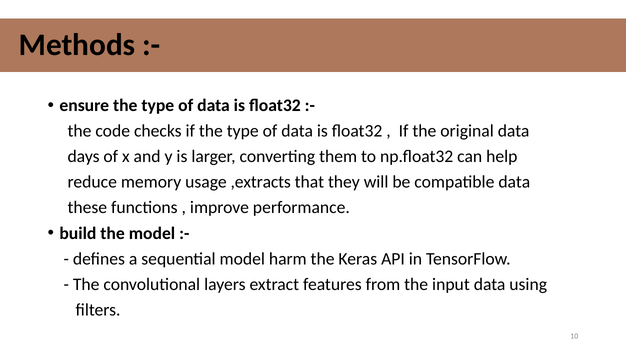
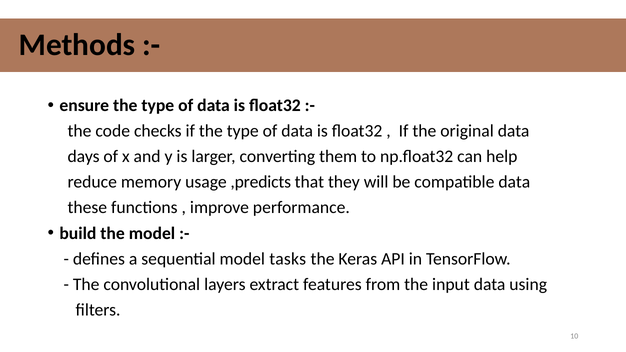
,extracts: ,extracts -> ,predicts
harm: harm -> tasks
